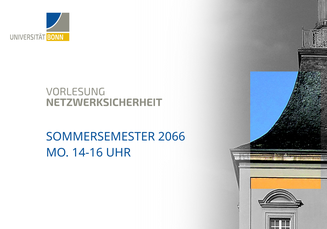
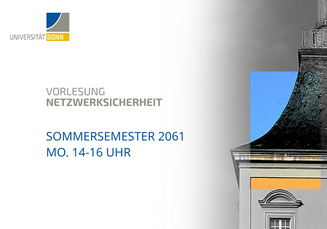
2066: 2066 -> 2061
